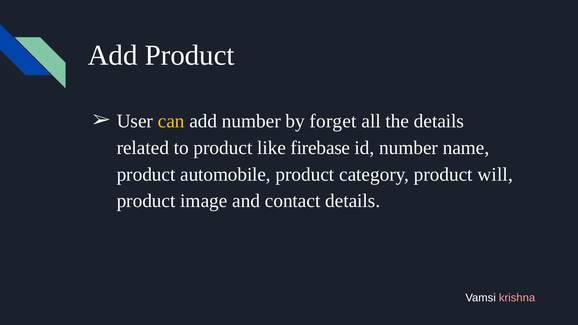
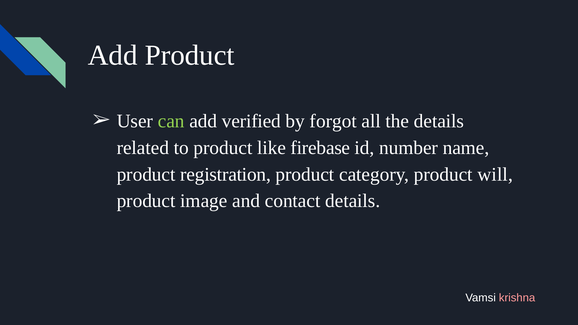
can colour: yellow -> light green
add number: number -> verified
forget: forget -> forgot
automobile: automobile -> registration
